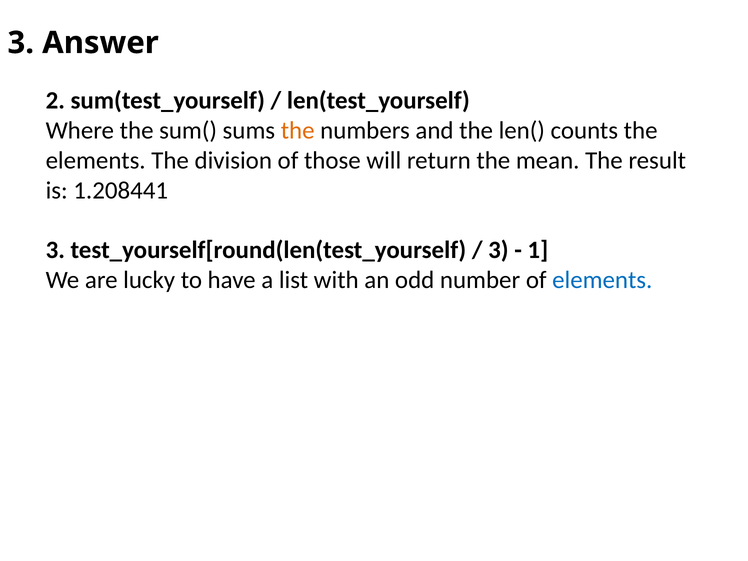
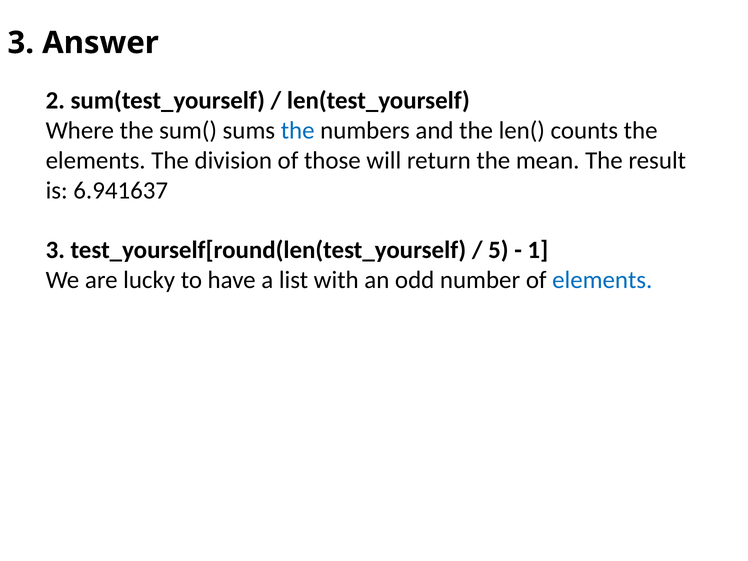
the at (298, 131) colour: orange -> blue
1.208441: 1.208441 -> 6.941637
3 at (498, 250): 3 -> 5
